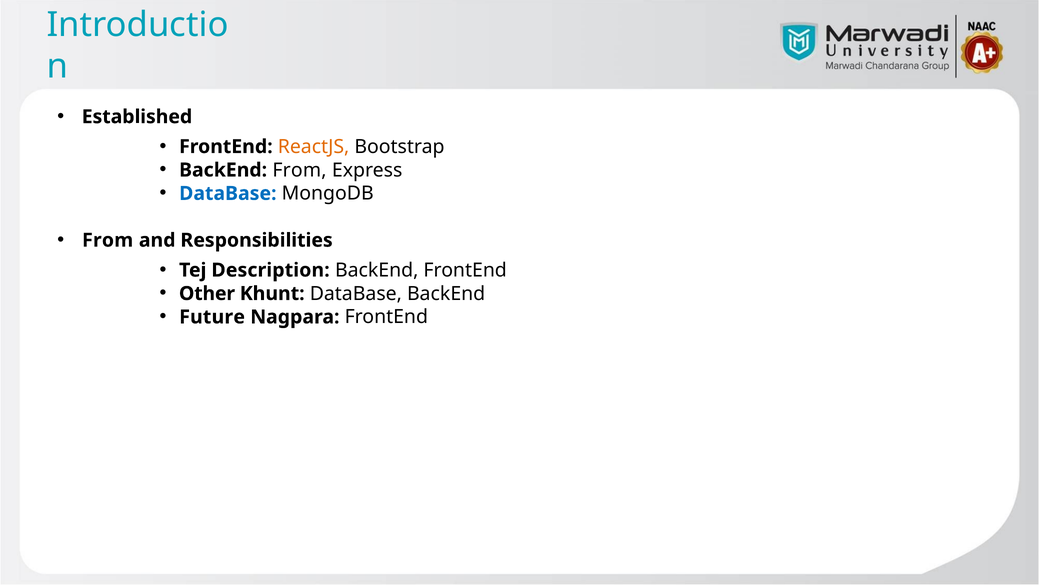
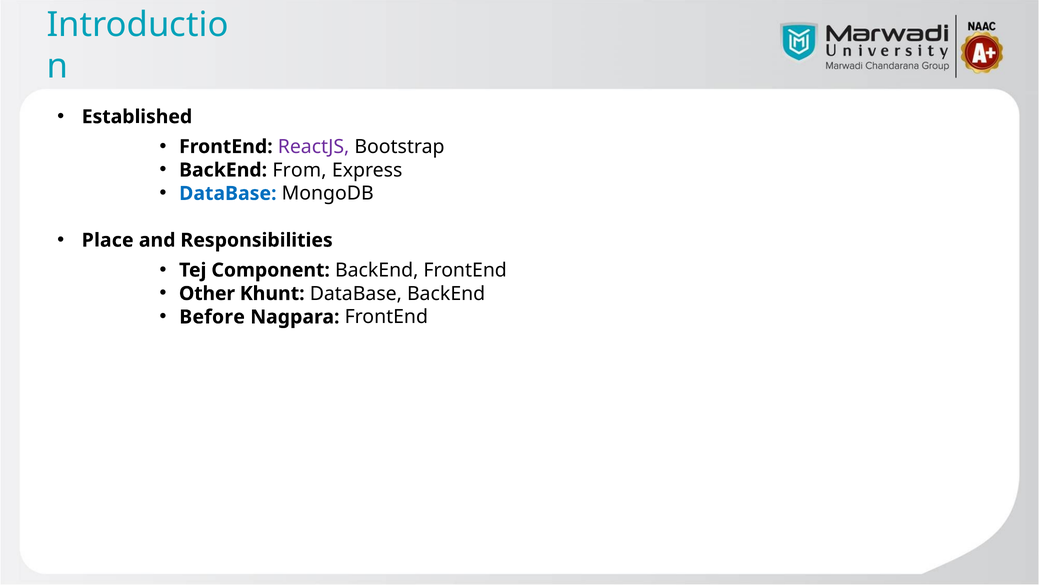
ReactJS colour: orange -> purple
From at (108, 240): From -> Place
Description: Description -> Component
Future: Future -> Before
